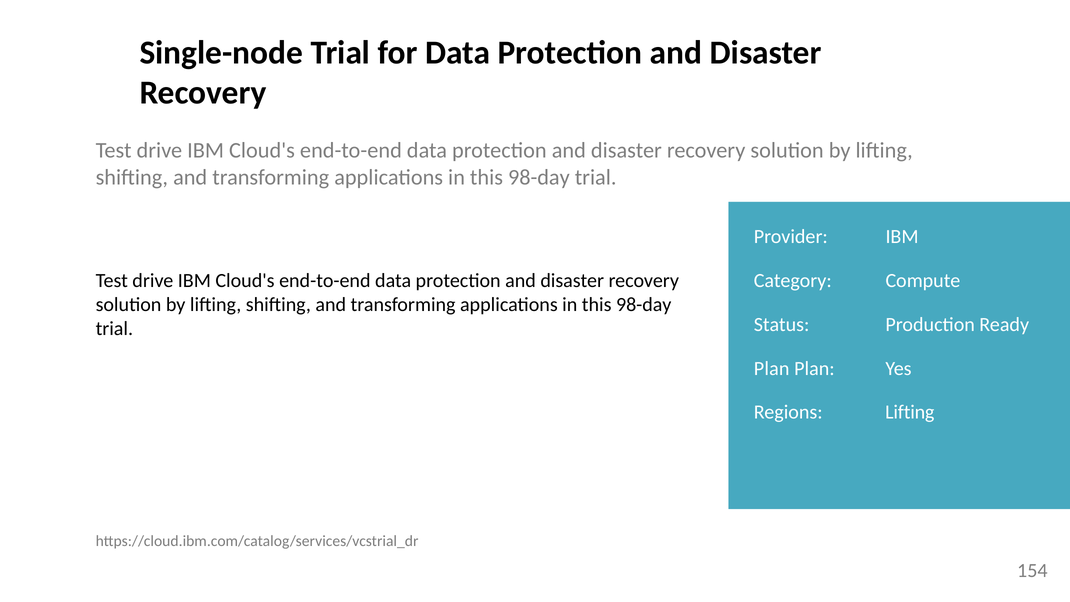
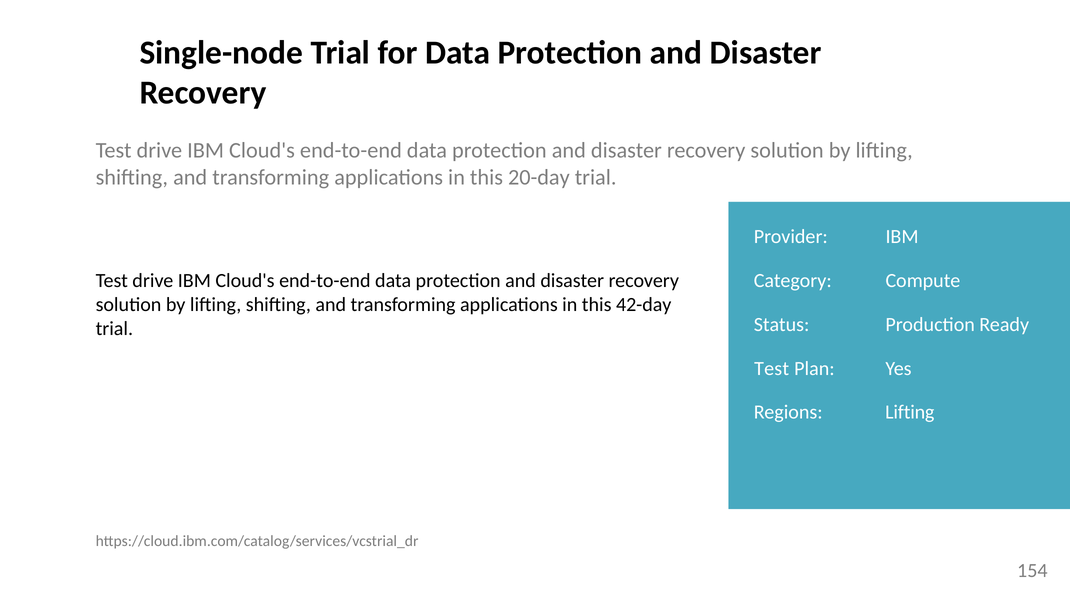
98-day at (539, 177): 98-day -> 20-day
98-day at (644, 305): 98-day -> 42-day
Plan at (772, 368): Plan -> Test
